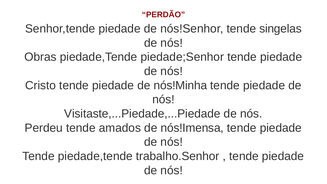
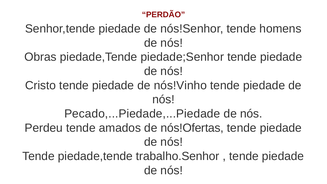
singelas: singelas -> homens
nós!Minha: nós!Minha -> nós!Vinho
Visitaste,...Piedade,...Piedade: Visitaste,...Piedade,...Piedade -> Pecado,...Piedade,...Piedade
nós!Imensa: nós!Imensa -> nós!Ofertas
